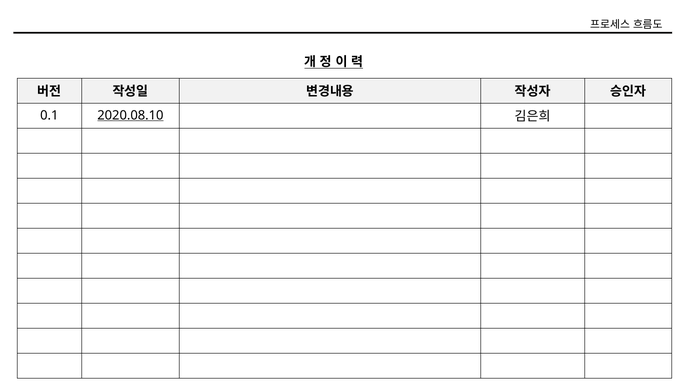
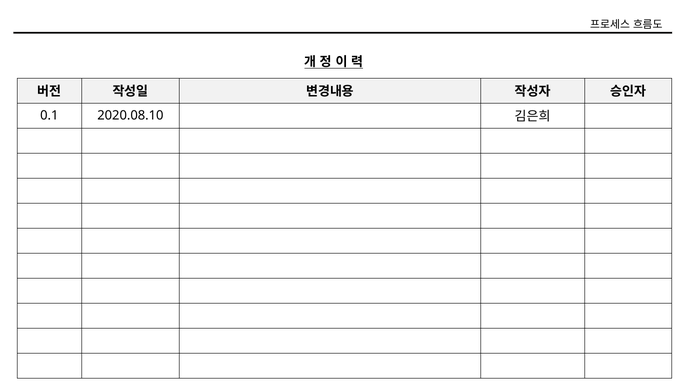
2020.08.10 underline: present -> none
